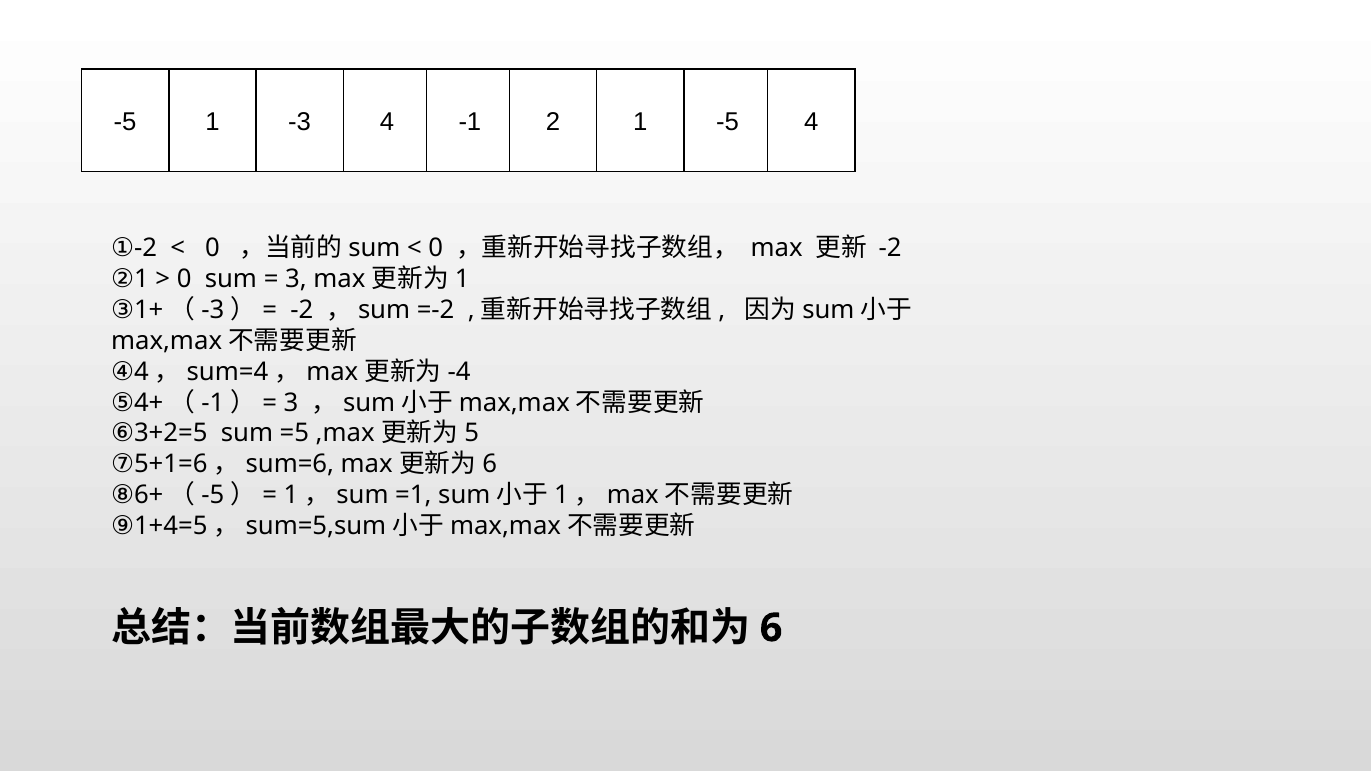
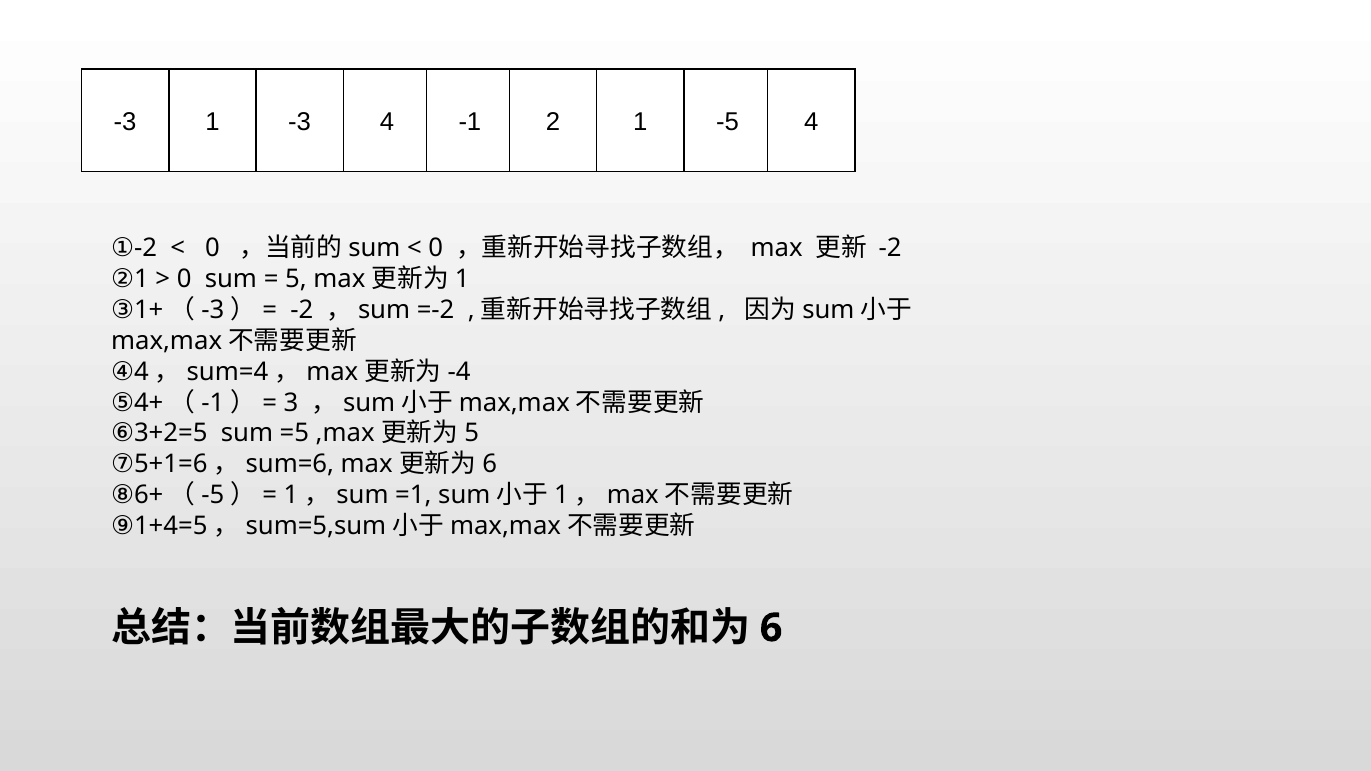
-5 at (125, 122): -5 -> -3
3 at (296, 279): 3 -> 5
